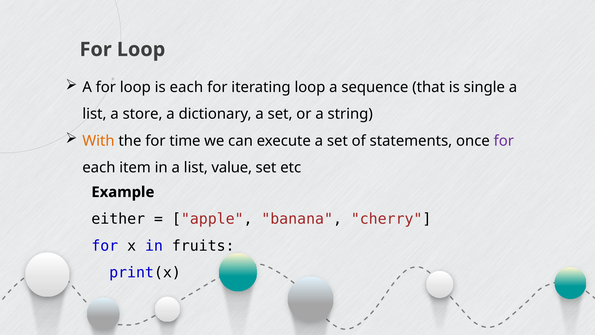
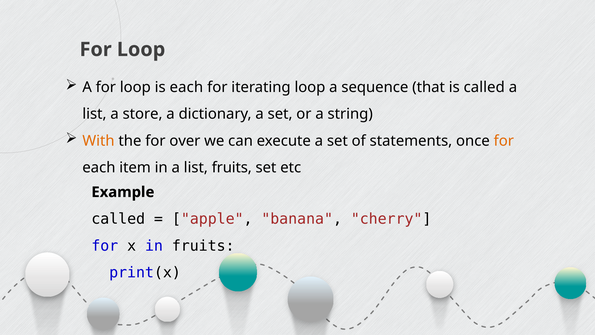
is single: single -> called
time: time -> over
for at (504, 141) colour: purple -> orange
list value: value -> fruits
either at (118, 219): either -> called
